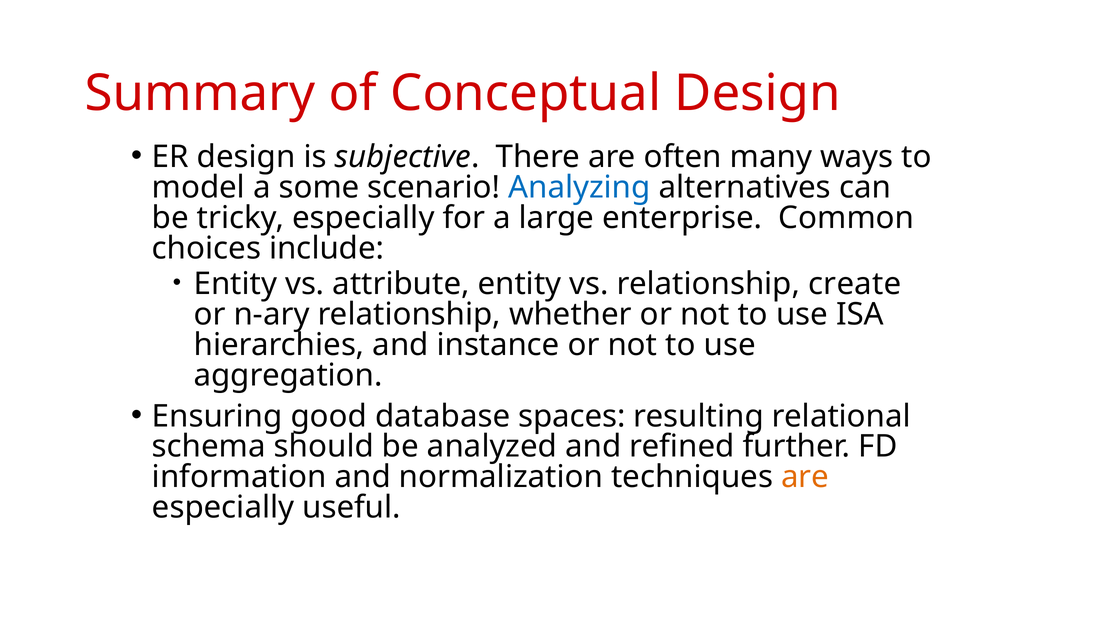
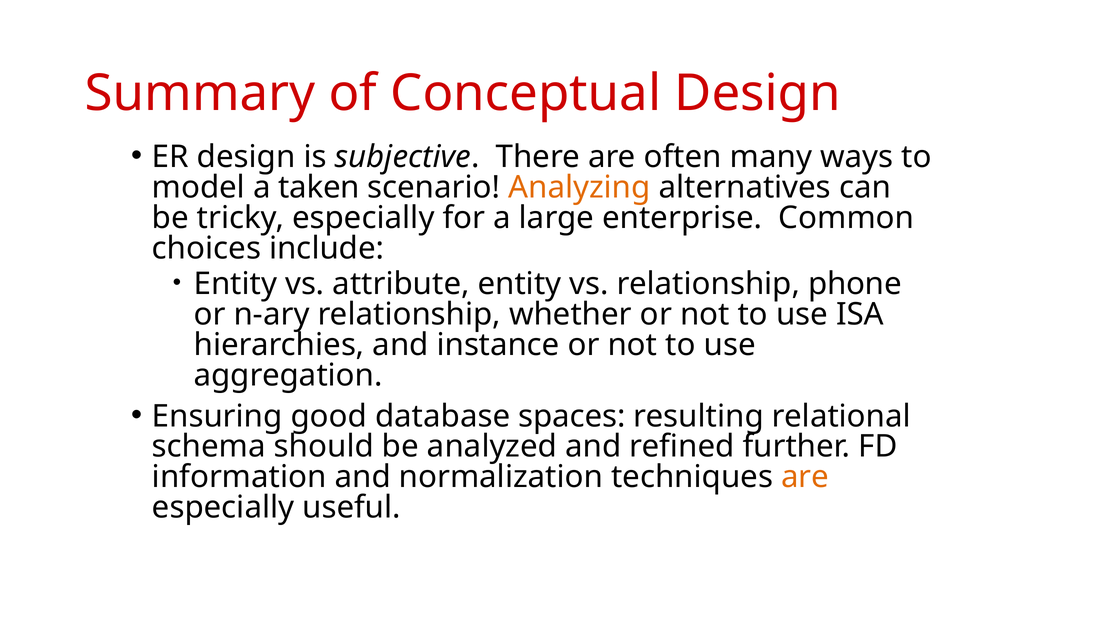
some: some -> taken
Analyzing colour: blue -> orange
create: create -> phone
